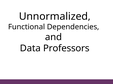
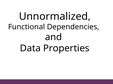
Professors: Professors -> Properties
